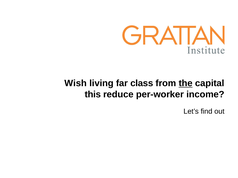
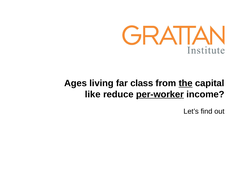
Wish: Wish -> Ages
this: this -> like
per-worker underline: none -> present
